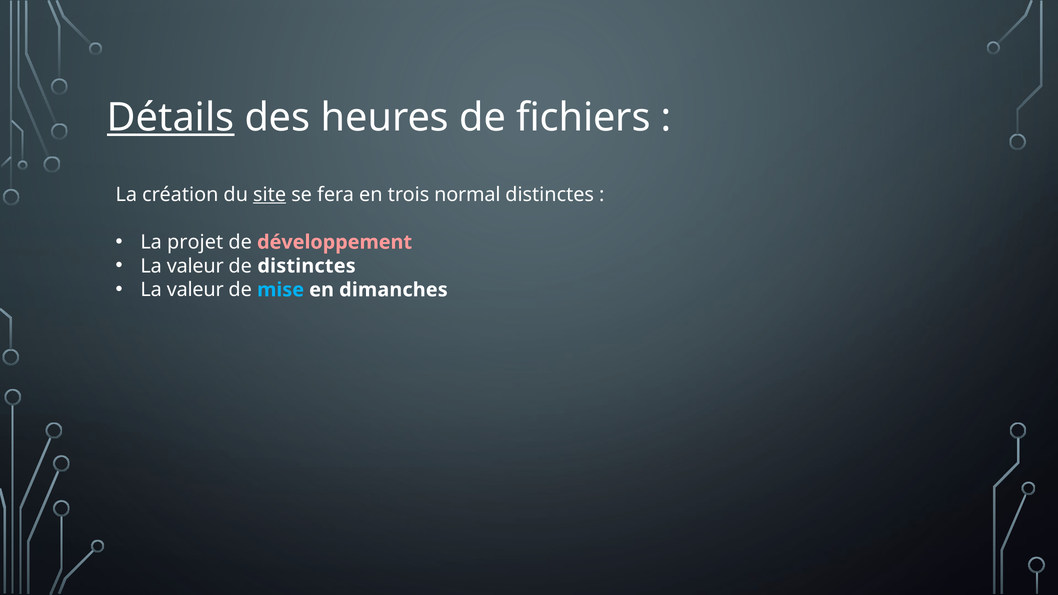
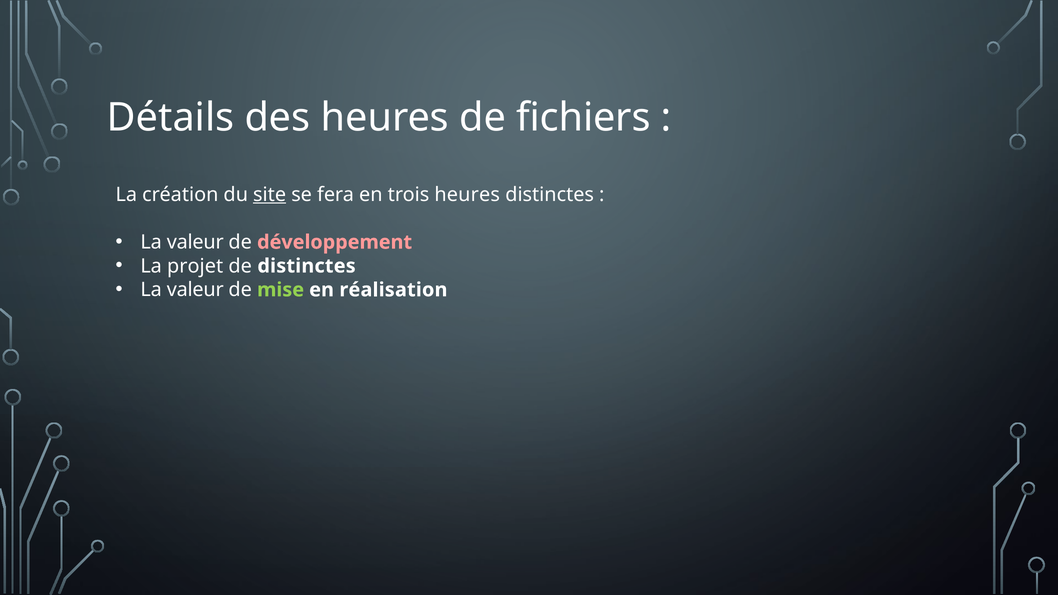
Détails underline: present -> none
trois normal: normal -> heures
projet at (195, 242): projet -> valeur
valeur at (195, 266): valeur -> projet
mise colour: light blue -> light green
dimanches: dimanches -> réalisation
